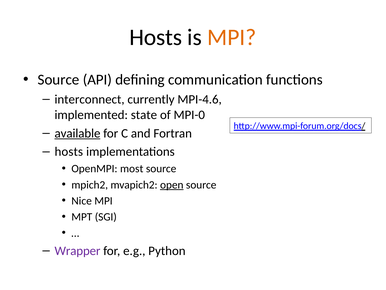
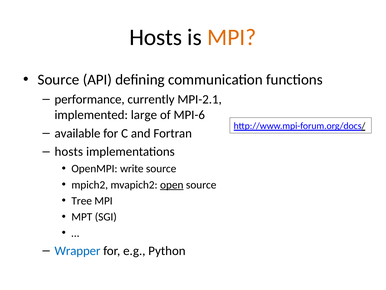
interconnect: interconnect -> performance
MPI-4.6: MPI-4.6 -> MPI-2.1
state: state -> large
MPI-0: MPI-0 -> MPI-6
available underline: present -> none
most: most -> write
Nice: Nice -> Tree
Wrapper colour: purple -> blue
